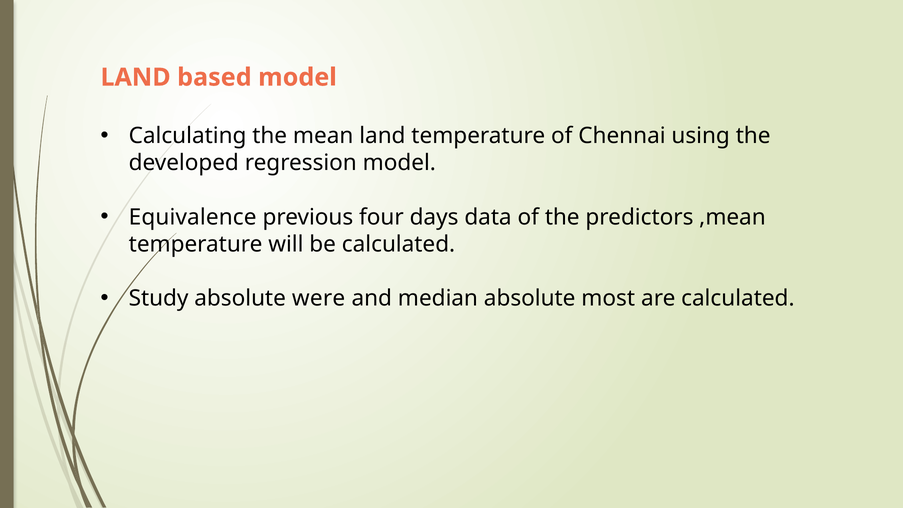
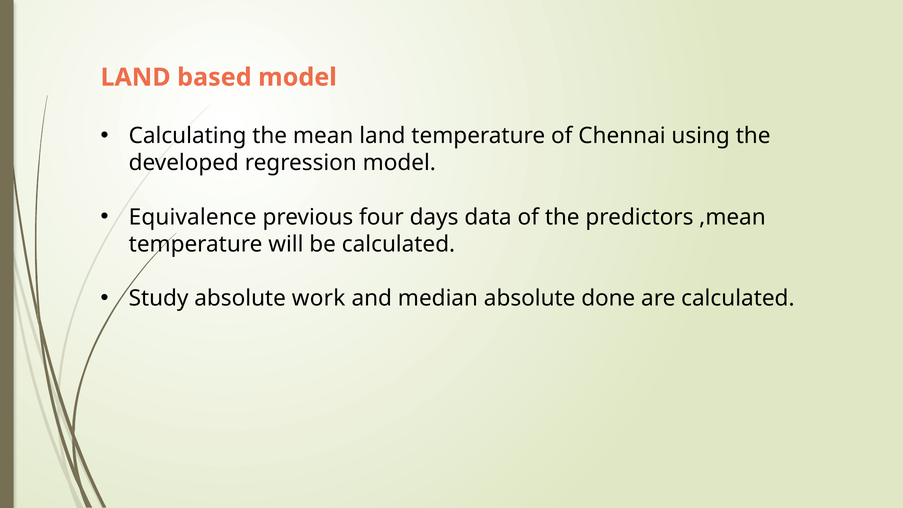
were: were -> work
most: most -> done
